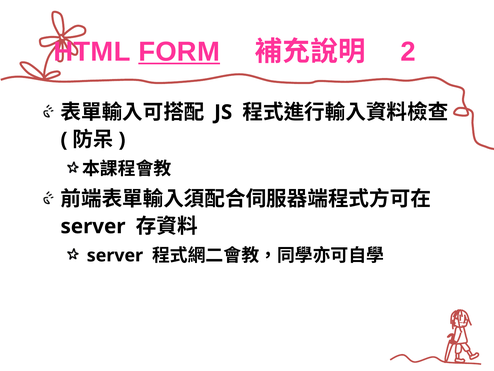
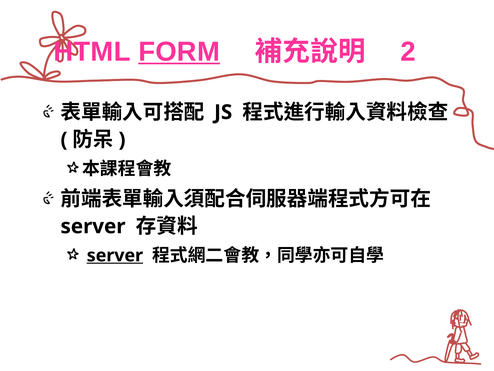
server at (115, 255) underline: none -> present
